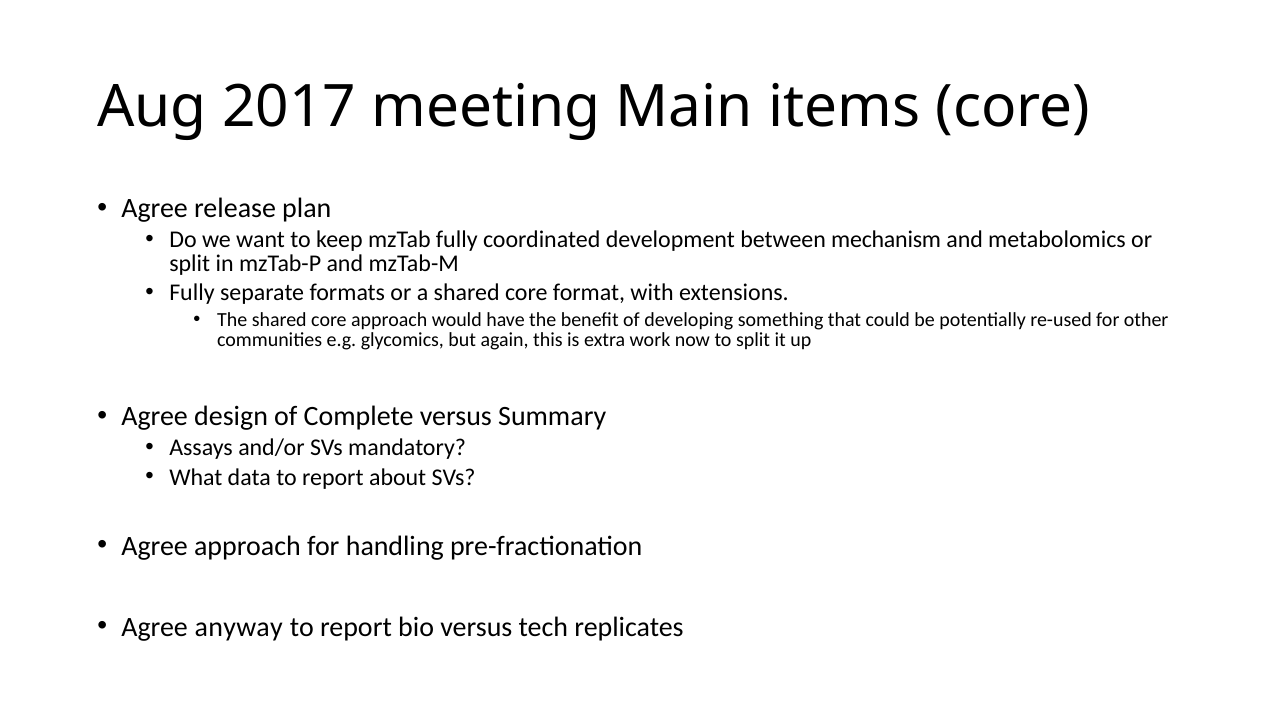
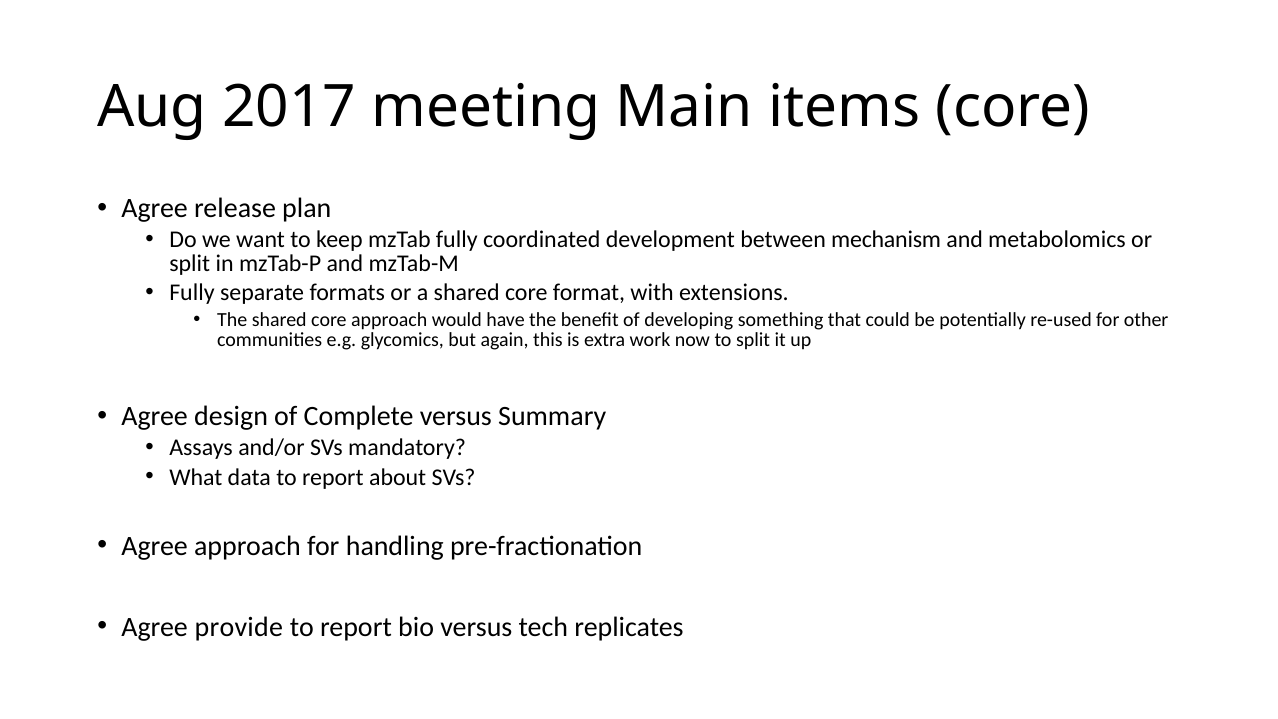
anyway: anyway -> provide
